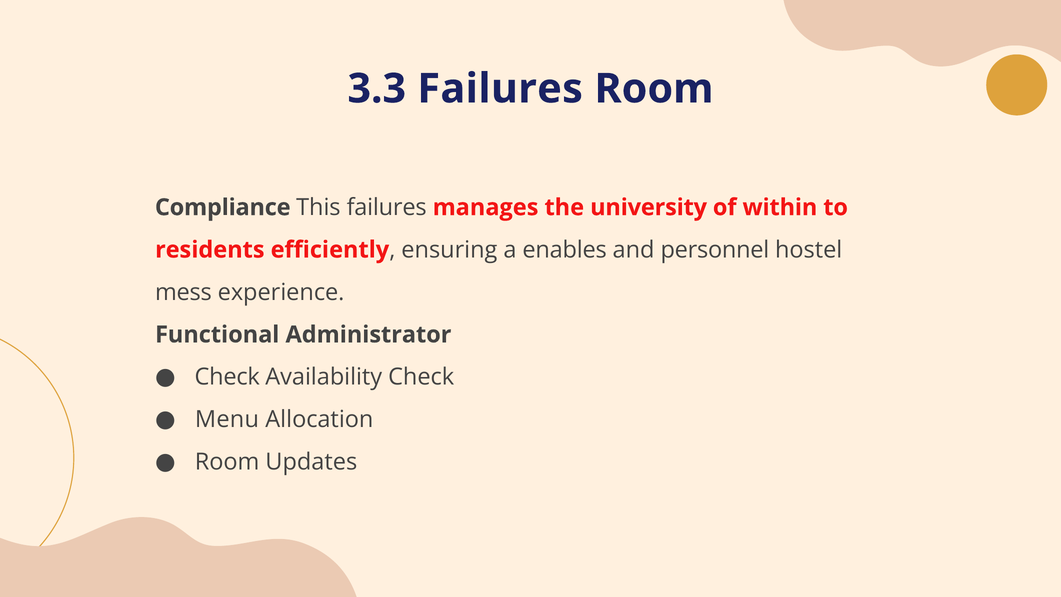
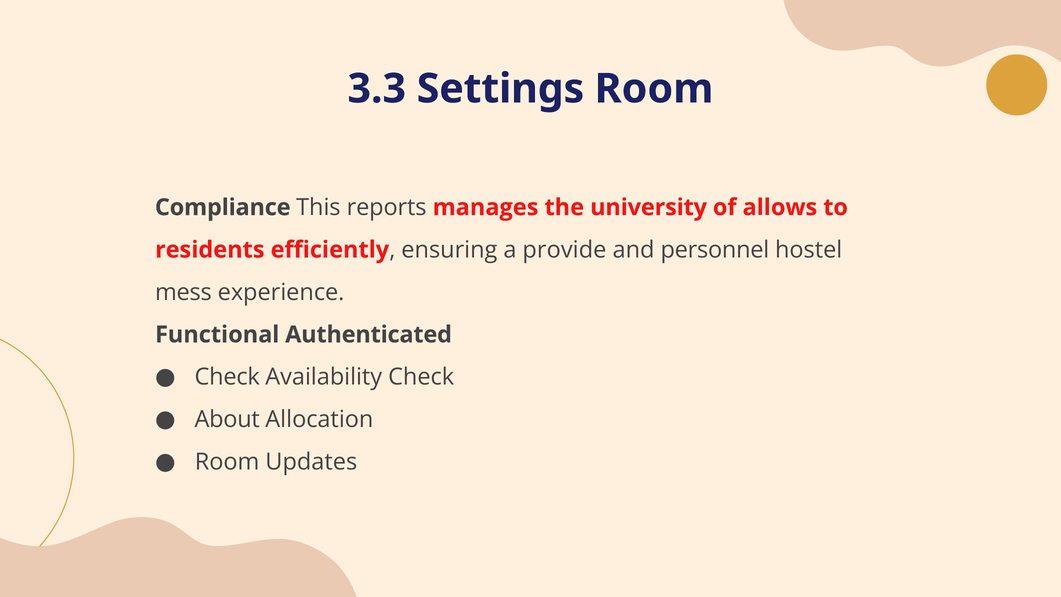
3.3 Failures: Failures -> Settings
This failures: failures -> reports
within: within -> allows
enables: enables -> provide
Administrator: Administrator -> Authenticated
Menu: Menu -> About
